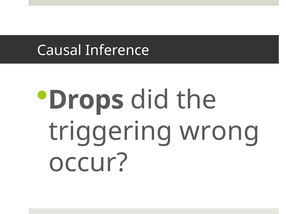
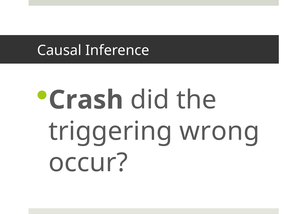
Drops: Drops -> Crash
